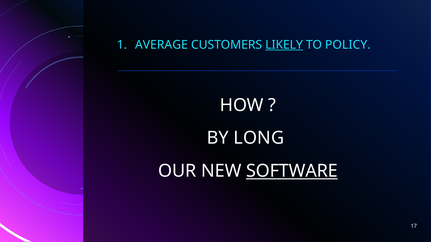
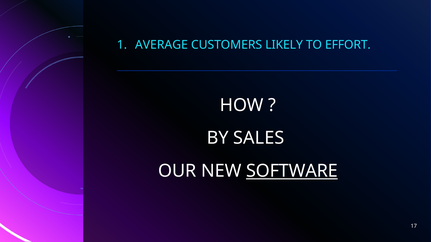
LIKELY underline: present -> none
POLICY: POLICY -> EFFORT
LONG: LONG -> SALES
